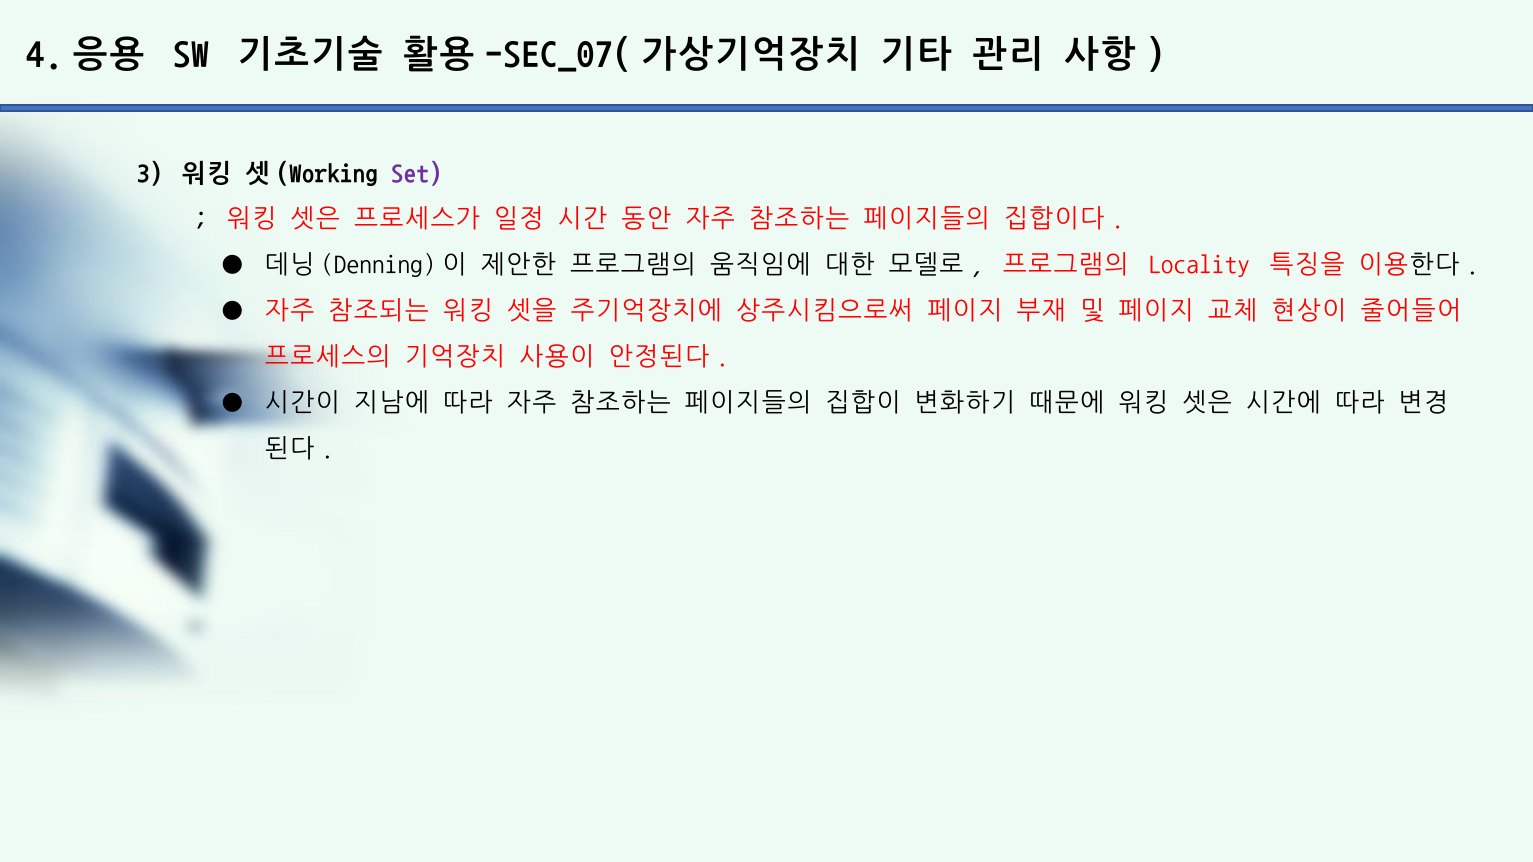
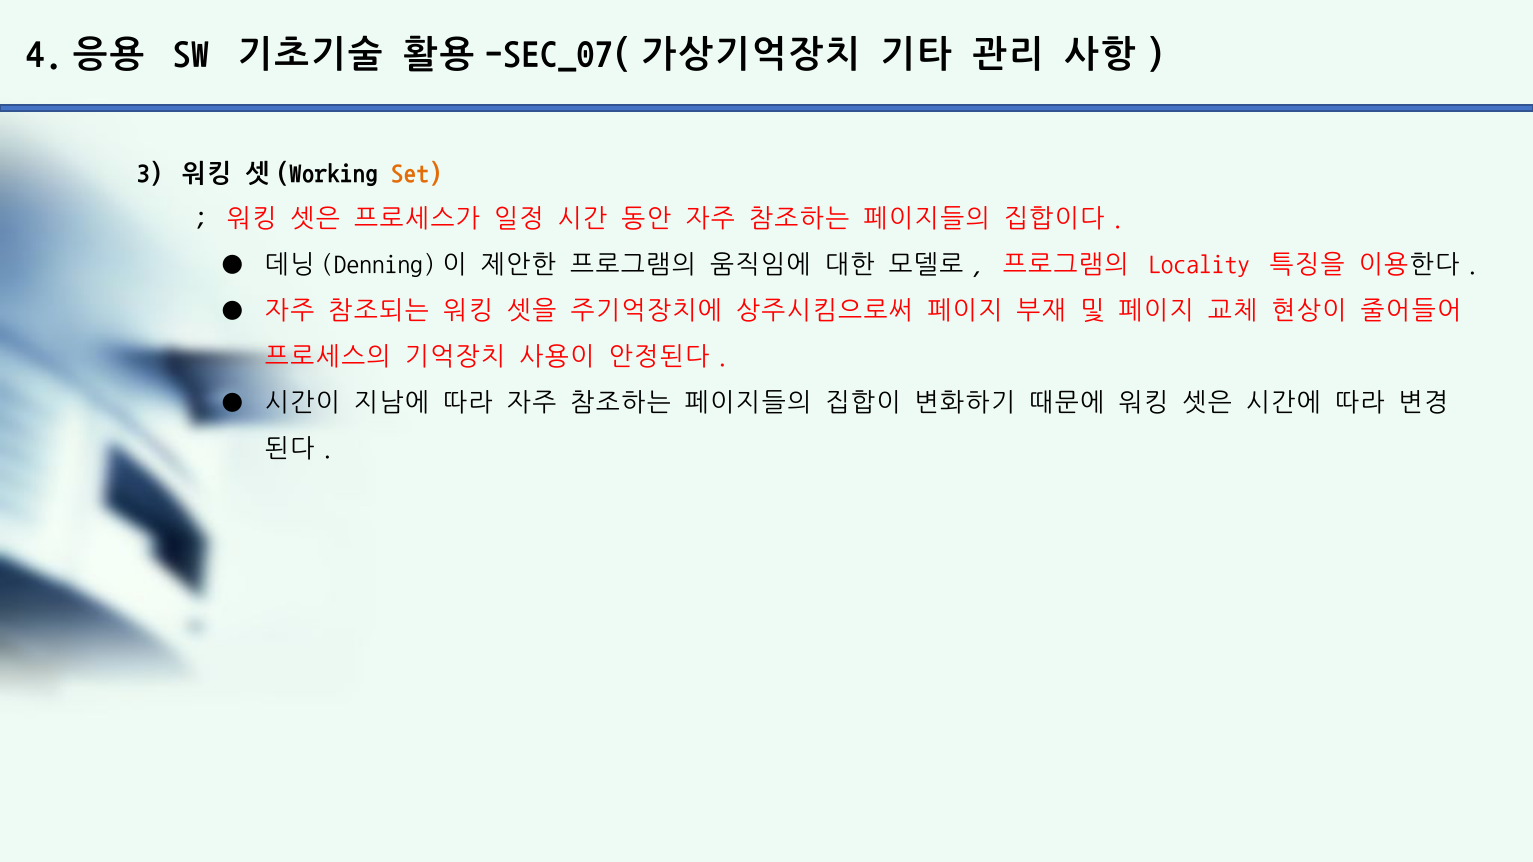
Set colour: purple -> orange
